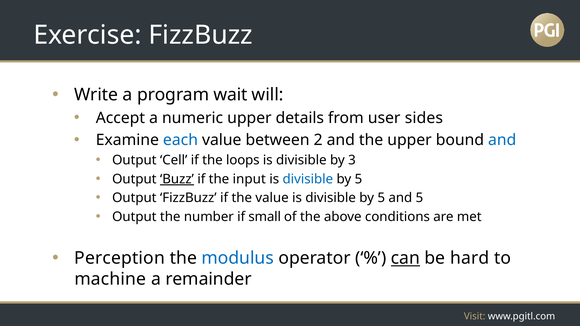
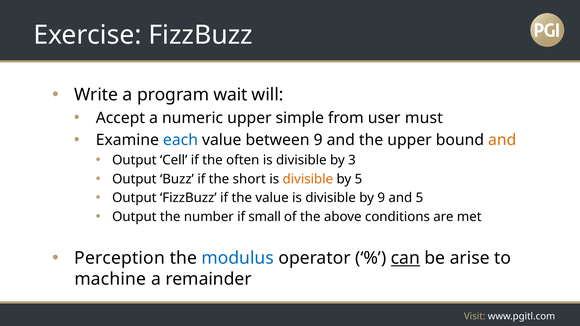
details: details -> simple
sides: sides -> must
between 2: 2 -> 9
and at (502, 140) colour: blue -> orange
loops: loops -> often
Buzz underline: present -> none
input: input -> short
divisible at (308, 179) colour: blue -> orange
5 at (381, 198): 5 -> 9
hard: hard -> arise
